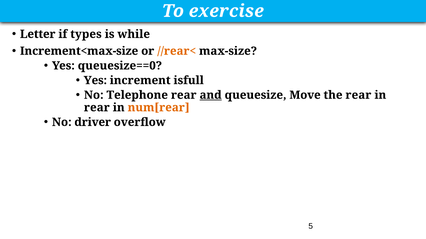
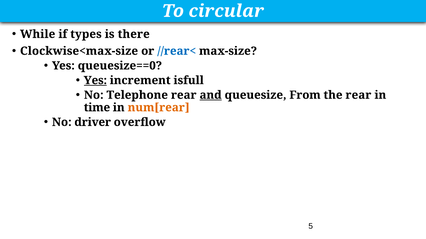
exercise: exercise -> circular
Letter: Letter -> While
while: while -> there
Increment<max-size: Increment<max-size -> Clockwise<max-size
//rear< colour: orange -> blue
Yes at (95, 81) underline: none -> present
Move: Move -> From
rear at (97, 108): rear -> time
